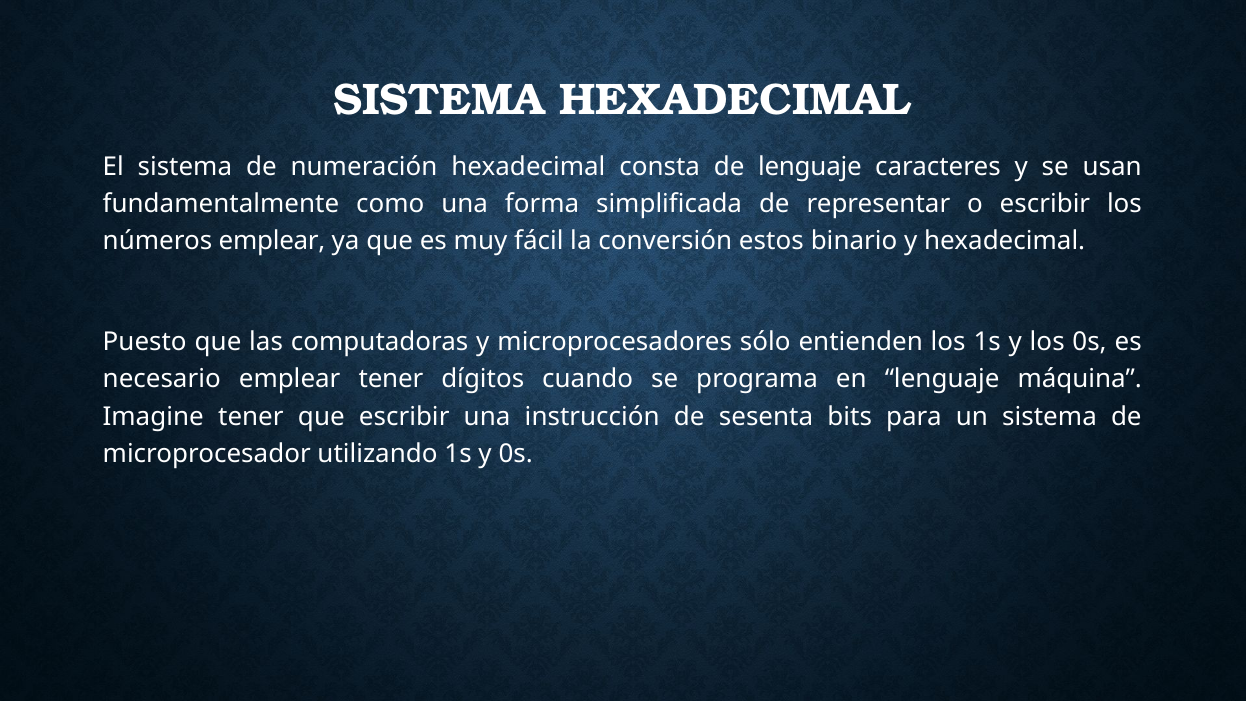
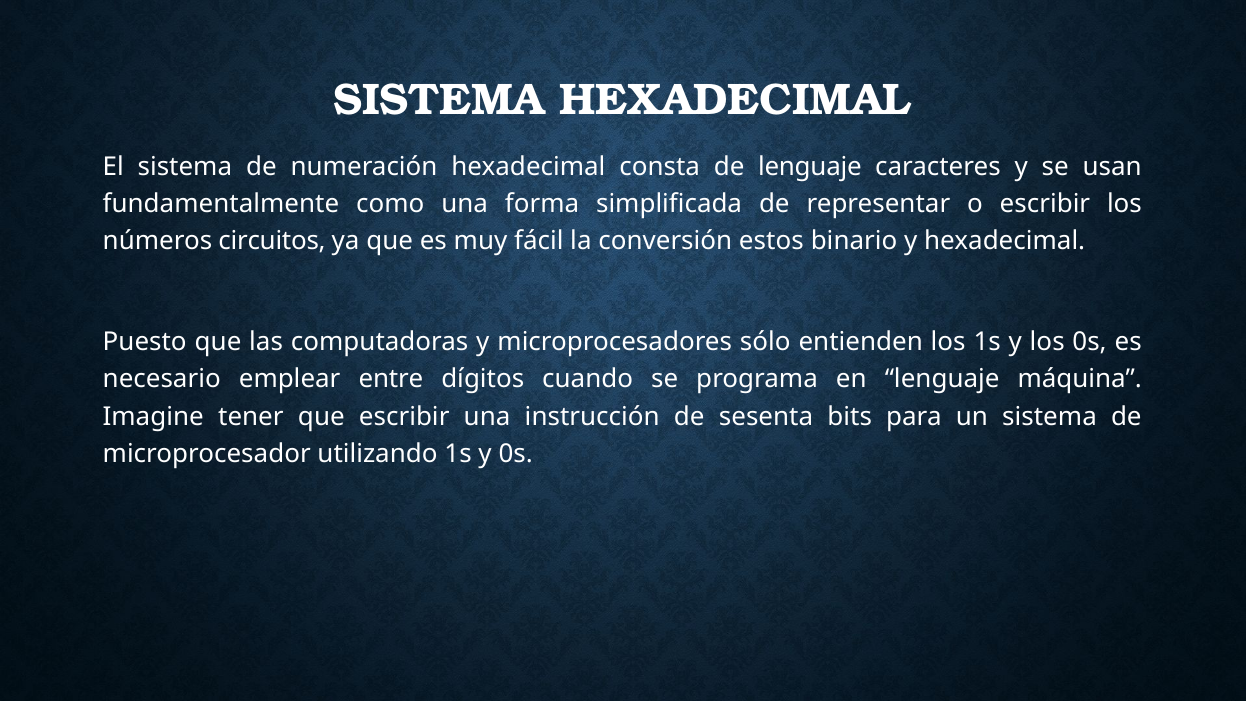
números emplear: emplear -> circuitos
emplear tener: tener -> entre
